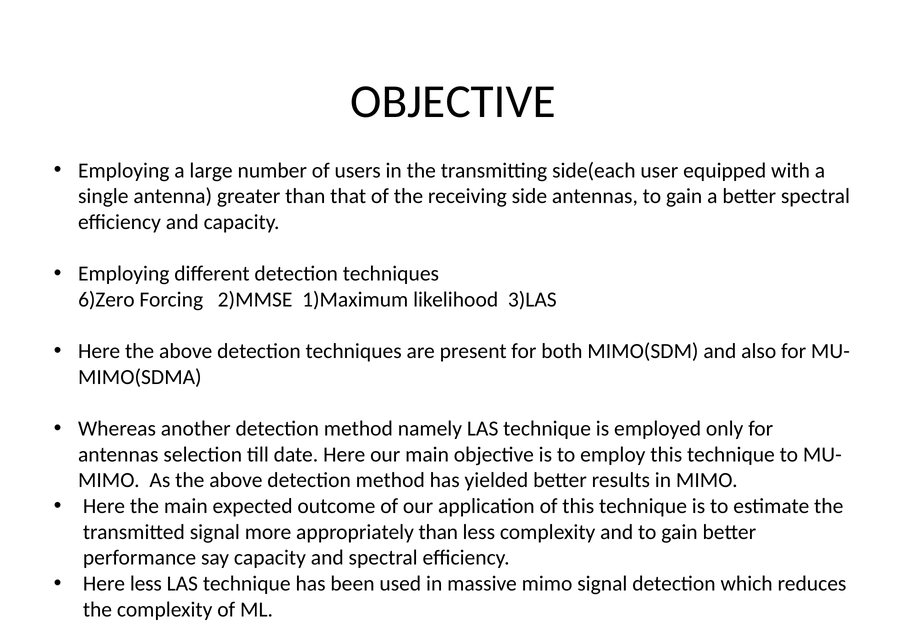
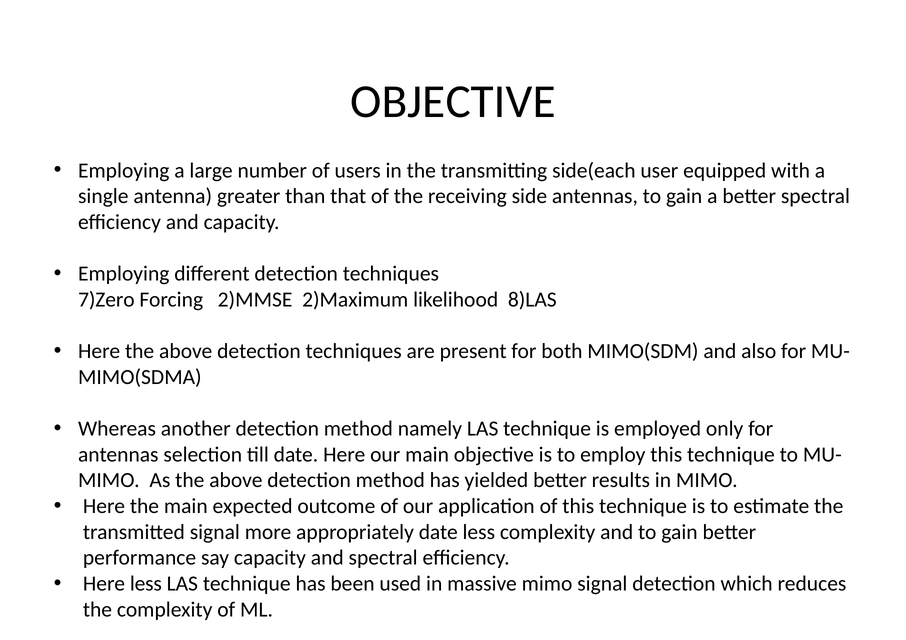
6)Zero: 6)Zero -> 7)Zero
1)Maximum: 1)Maximum -> 2)Maximum
3)LAS: 3)LAS -> 8)LAS
appropriately than: than -> date
